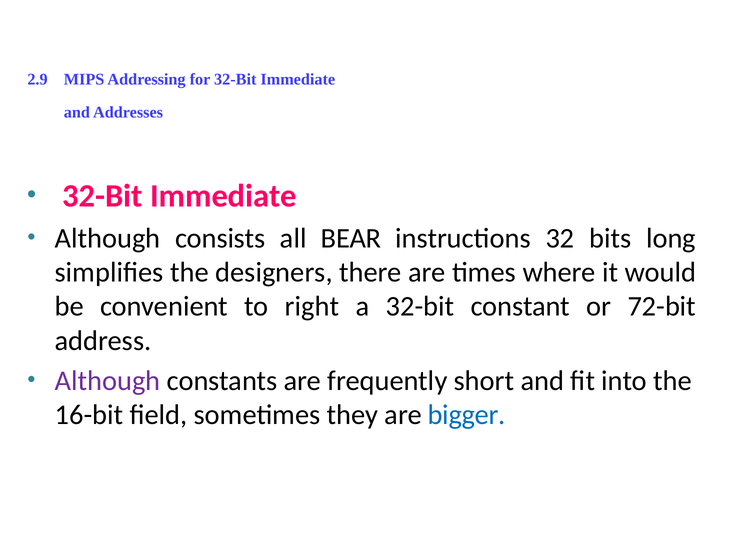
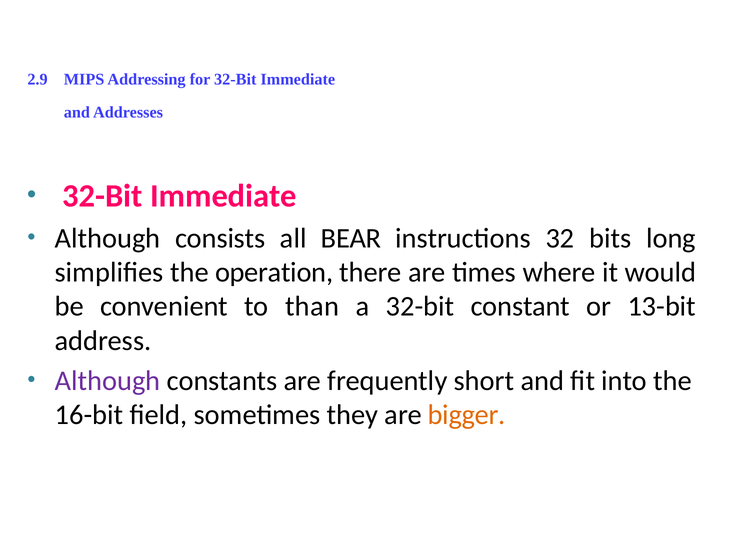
designers: designers -> operation
right: right -> than
72-bit: 72-bit -> 13-bit
bigger colour: blue -> orange
